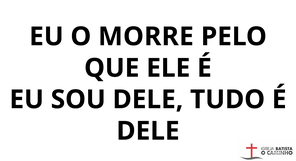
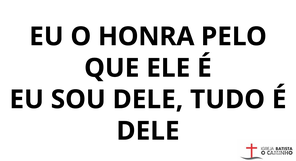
MORRE: MORRE -> HONRA
